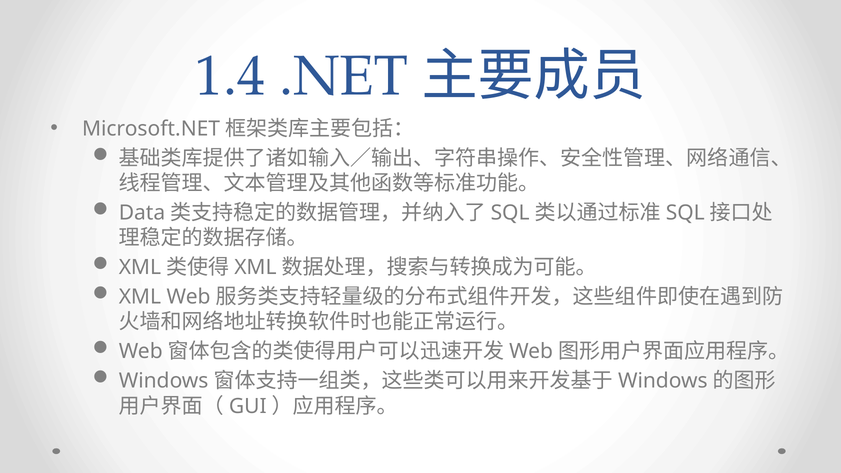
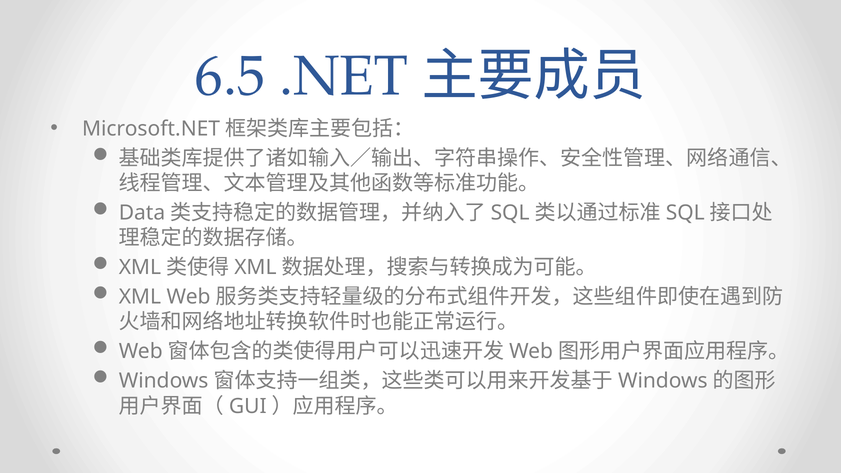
1.4: 1.4 -> 6.5
